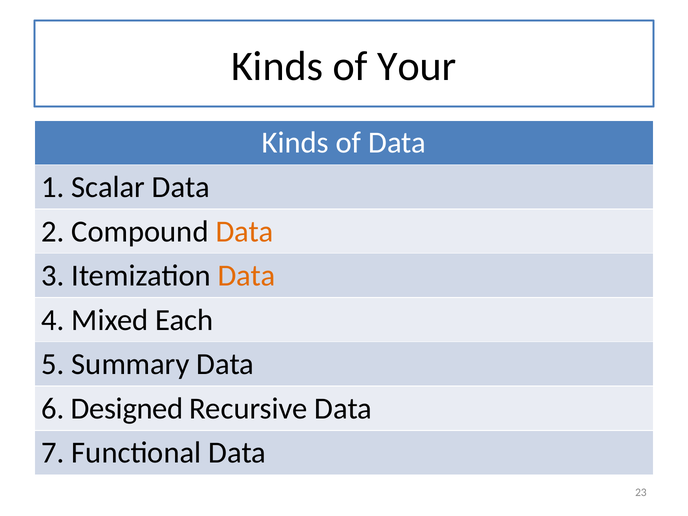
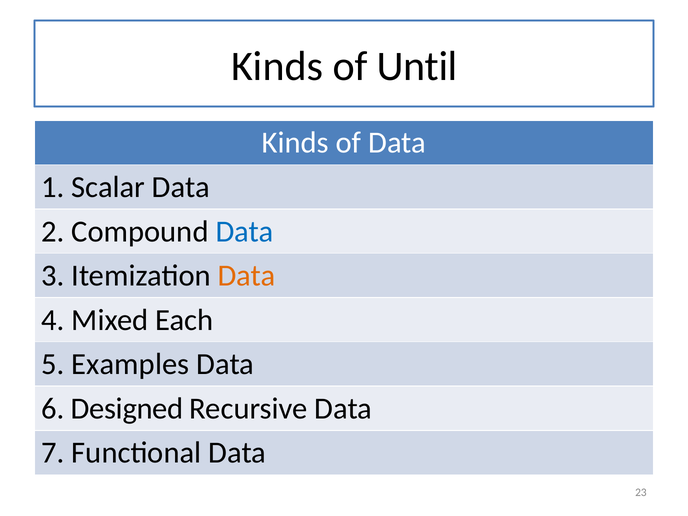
Your: Your -> Until
Data at (244, 231) colour: orange -> blue
Summary: Summary -> Examples
